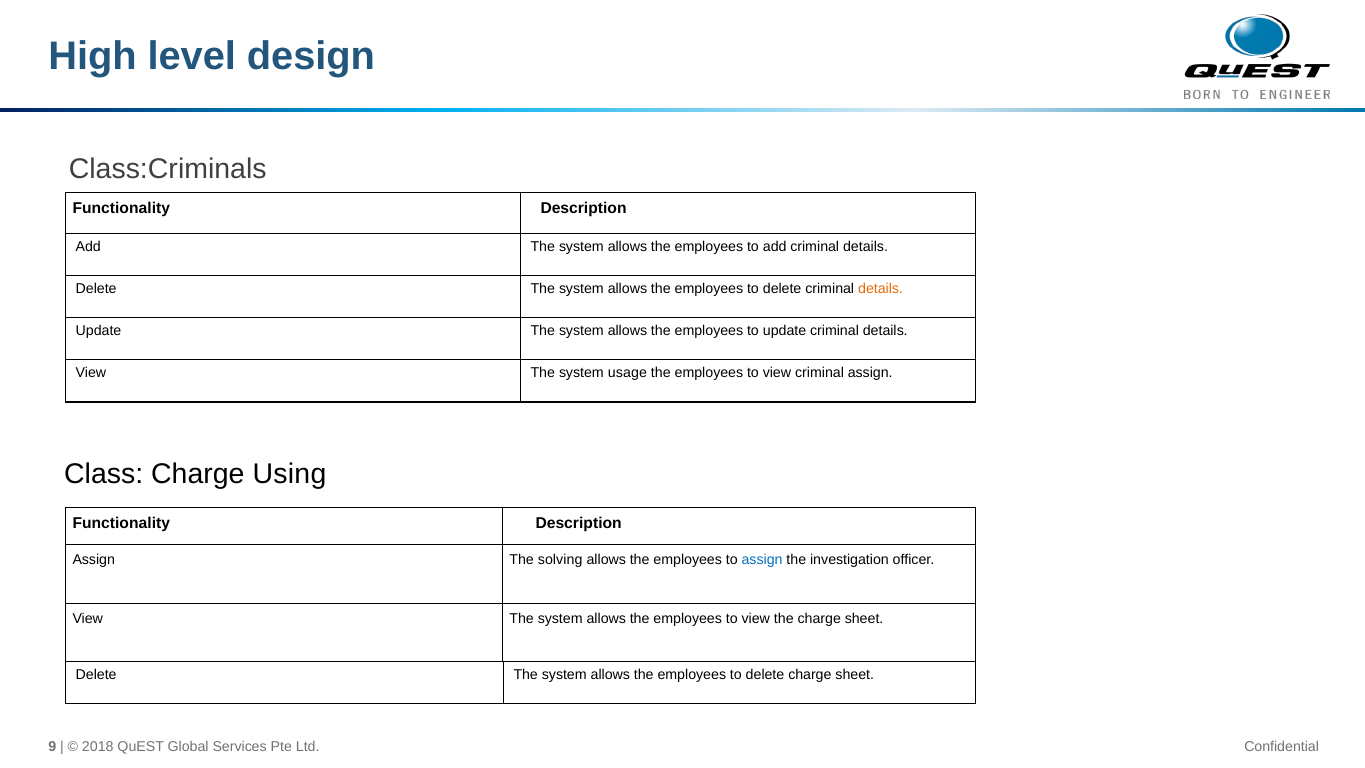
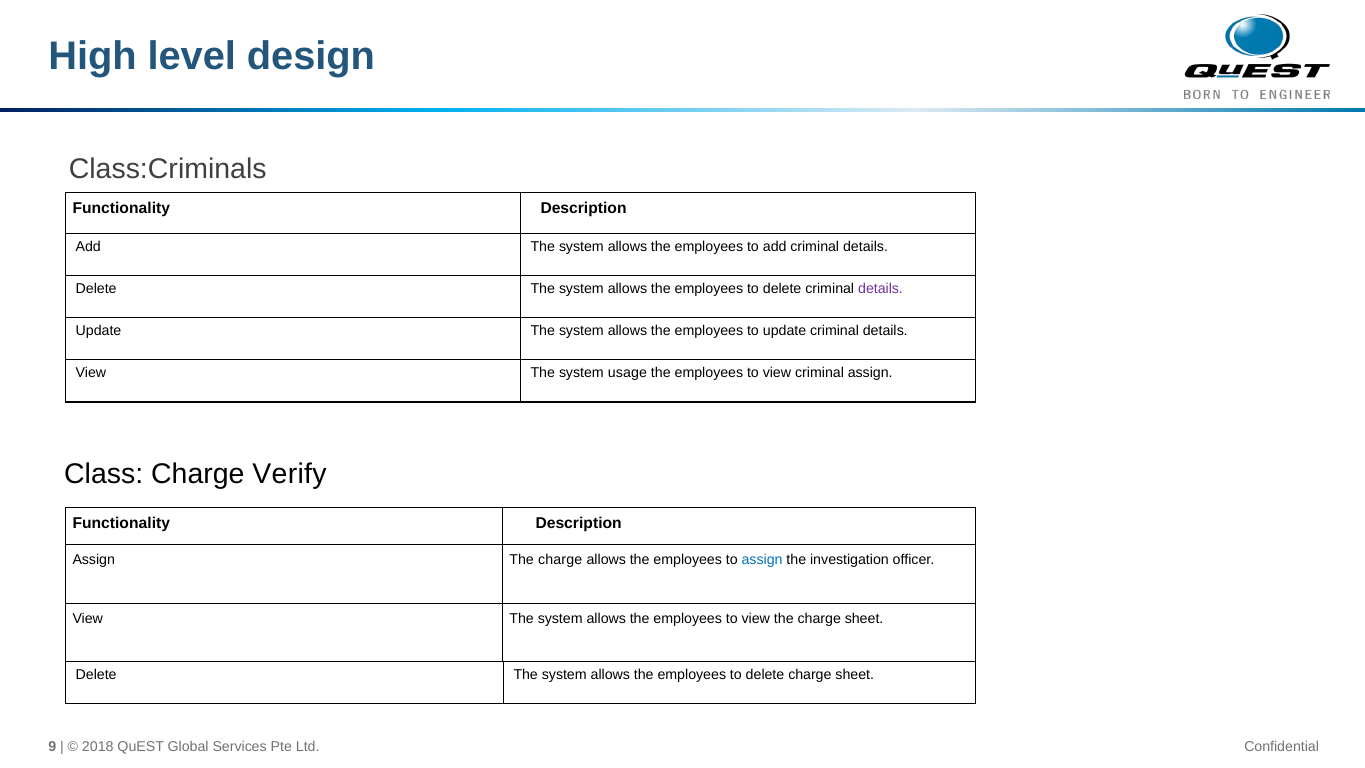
details at (881, 289) colour: orange -> purple
Using: Using -> Verify
Assign The solving: solving -> charge
